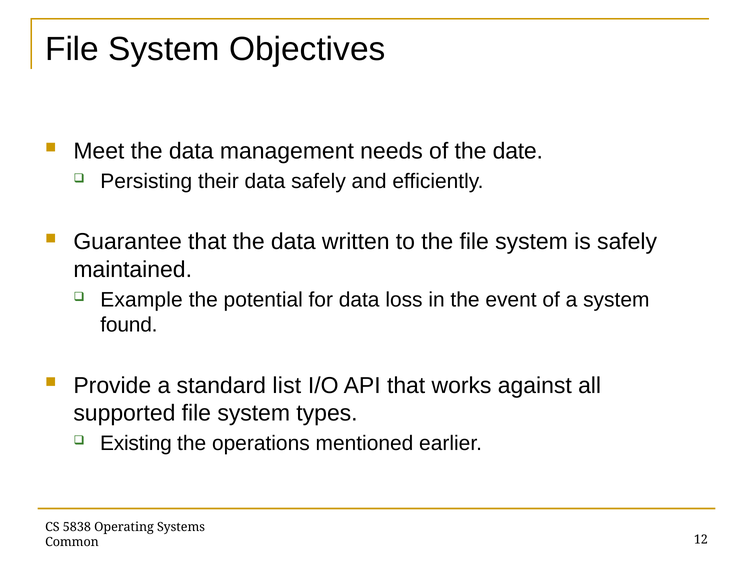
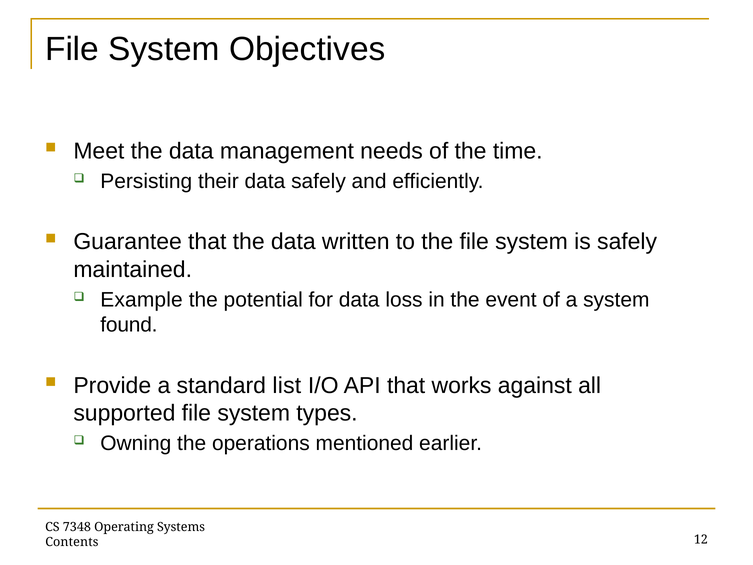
date: date -> time
Existing: Existing -> Owning
5838: 5838 -> 7348
Common: Common -> Contents
